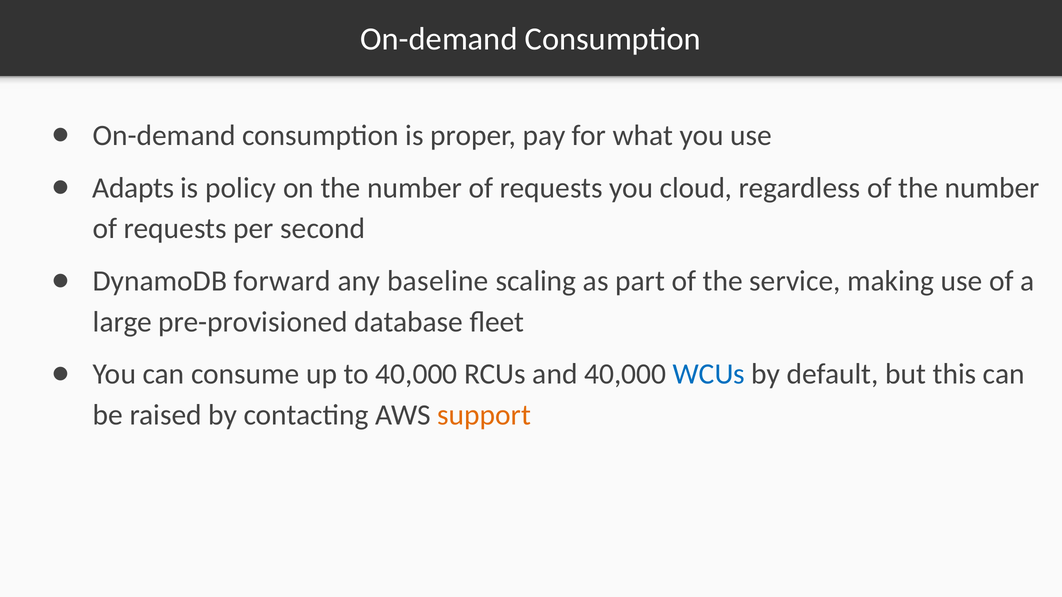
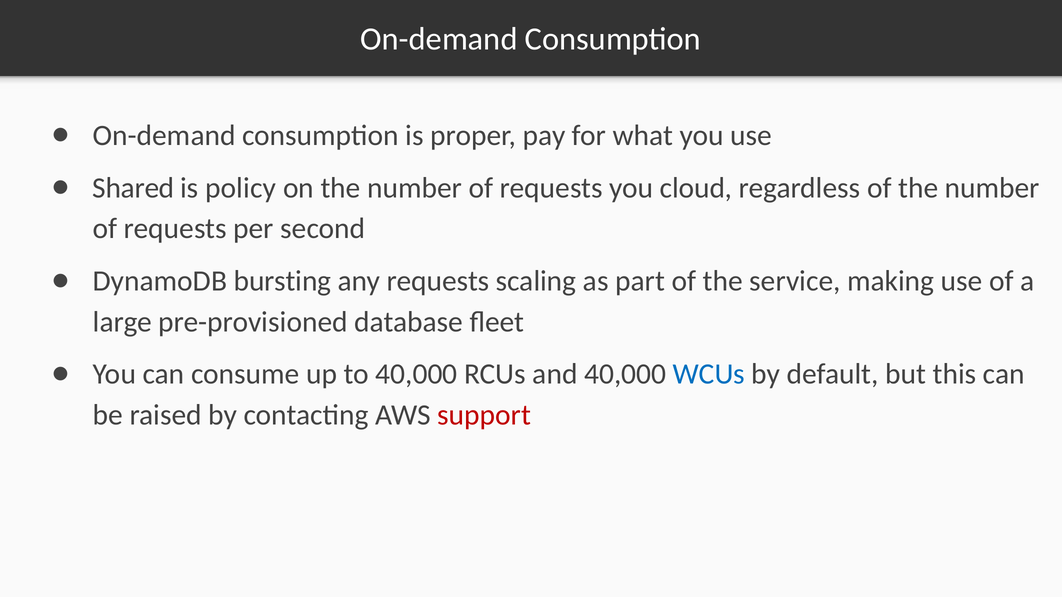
Adapts: Adapts -> Shared
forward: forward -> bursting
any baseline: baseline -> requests
support colour: orange -> red
